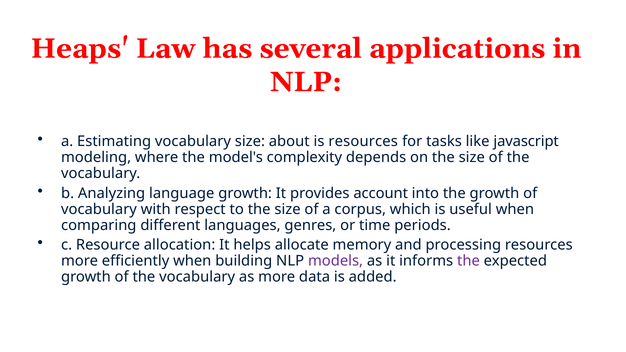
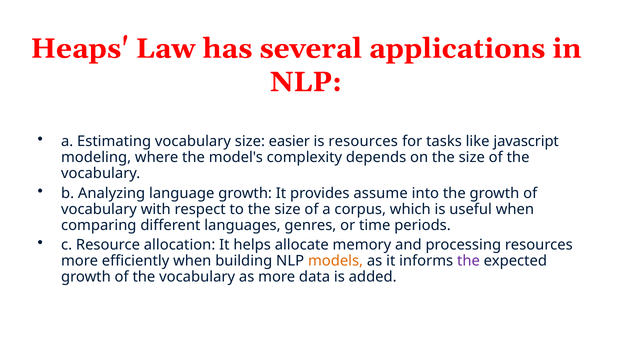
about: about -> easier
account: account -> assume
models colour: purple -> orange
